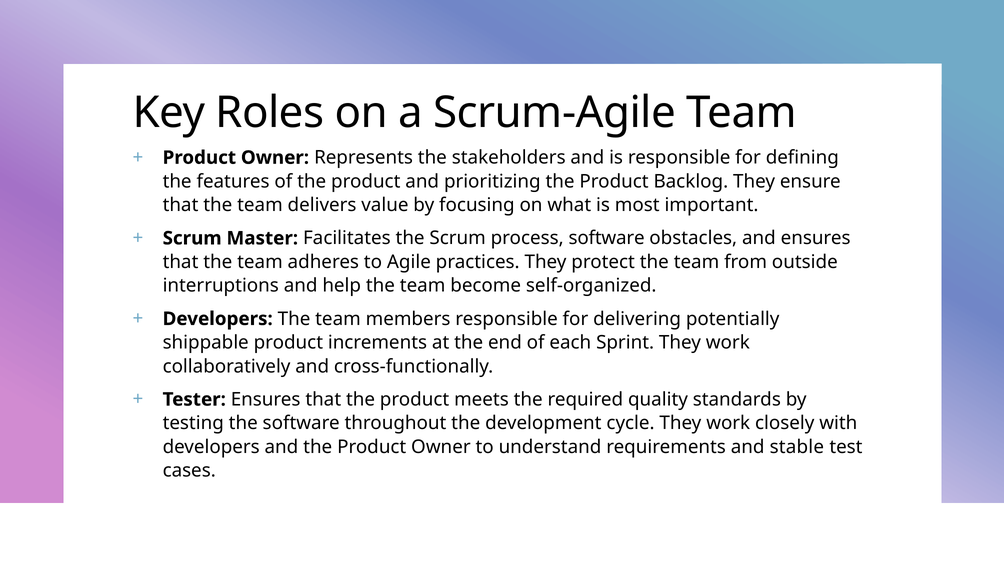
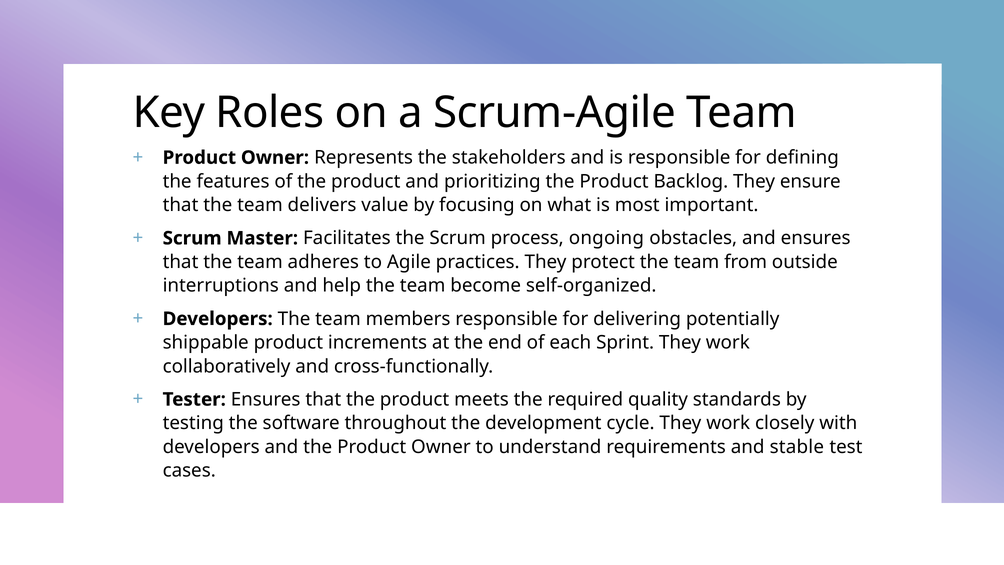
process software: software -> ongoing
